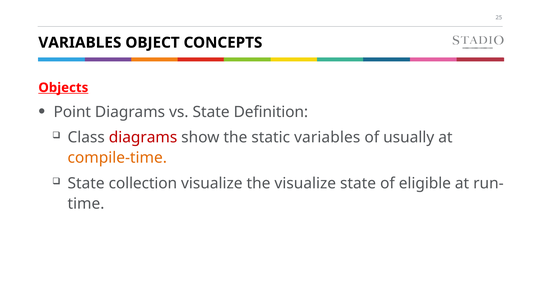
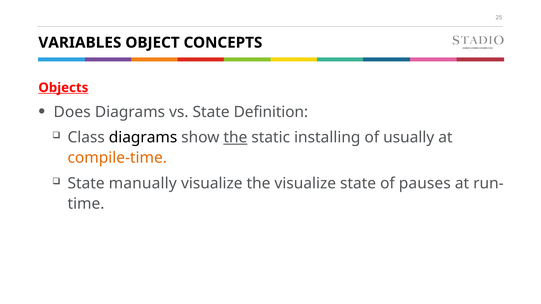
Point: Point -> Does
diagrams at (143, 138) colour: red -> black
the at (235, 138) underline: none -> present
static variables: variables -> installing
collection: collection -> manually
eligible: eligible -> pauses
